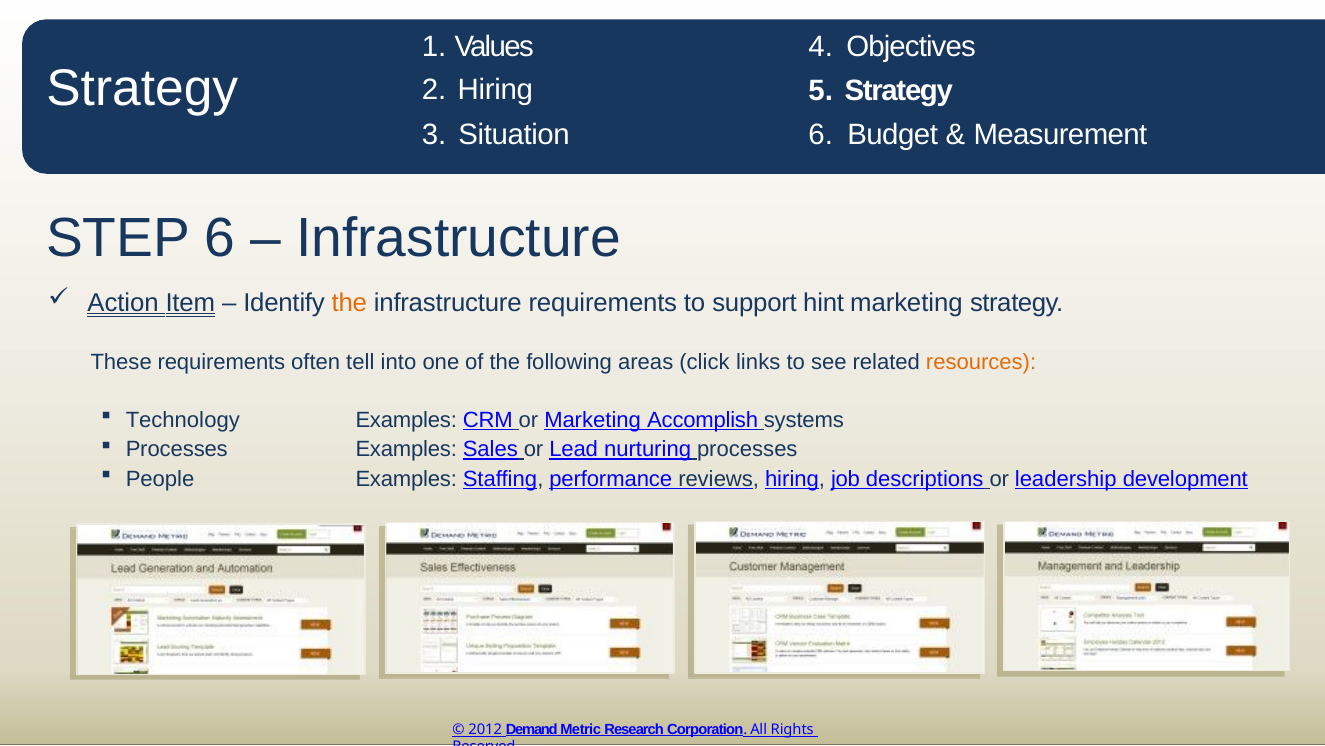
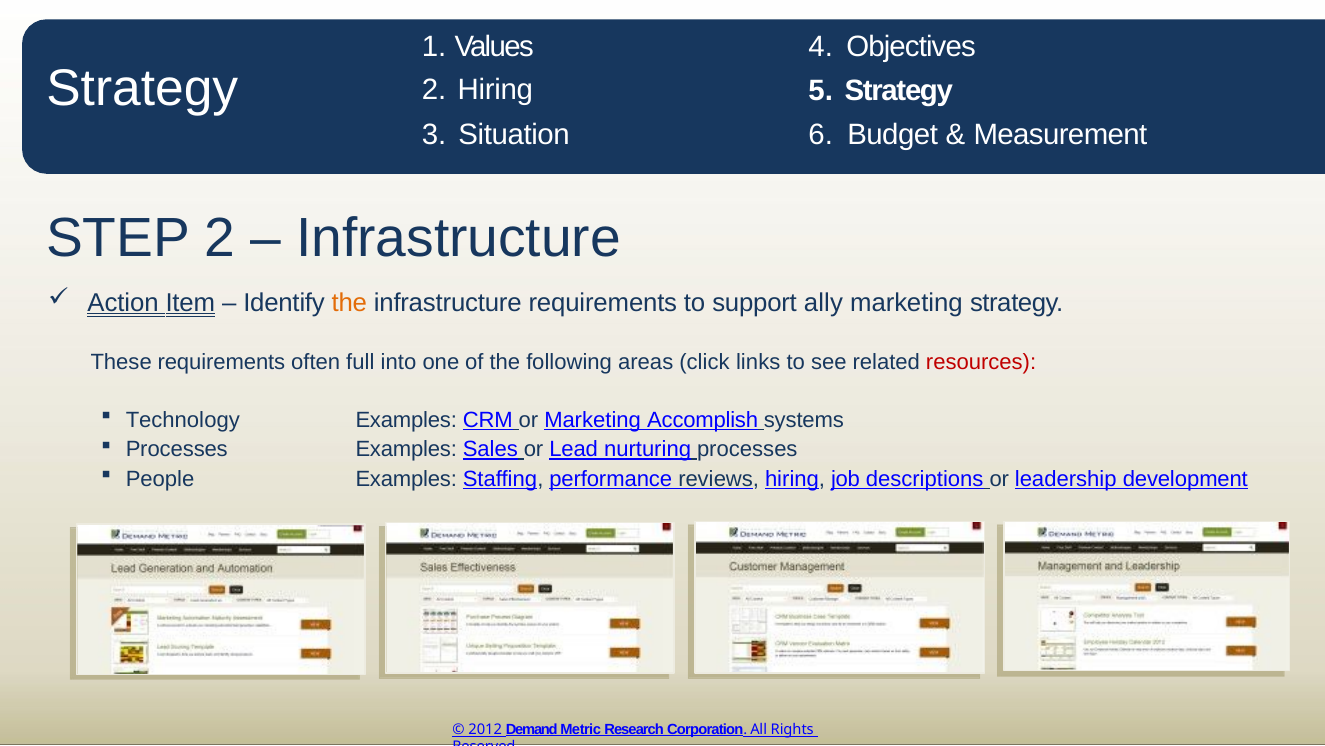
STEP 6: 6 -> 2
hint: hint -> ally
tell: tell -> full
resources colour: orange -> red
